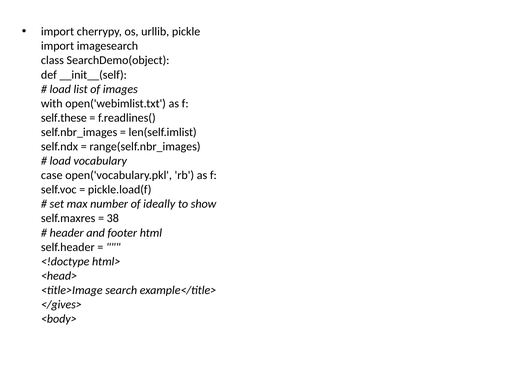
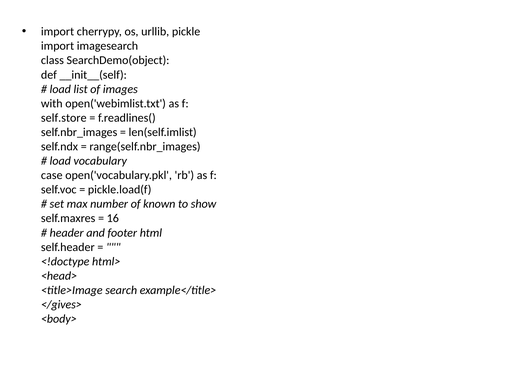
self.these: self.these -> self.store
ideally: ideally -> known
38: 38 -> 16
